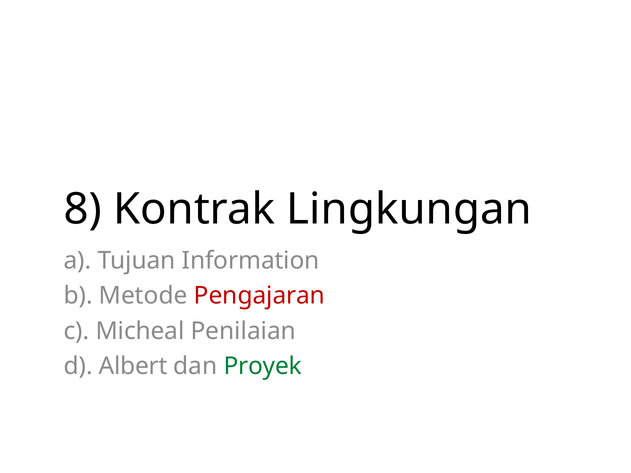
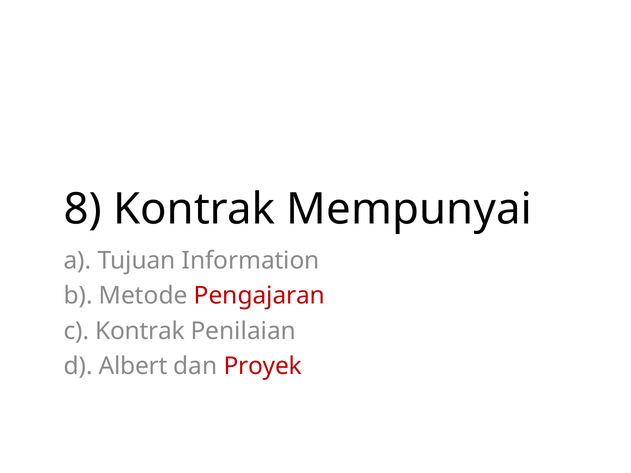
Lingkungan: Lingkungan -> Mempunyai
c Micheal: Micheal -> Kontrak
Proyek colour: green -> red
